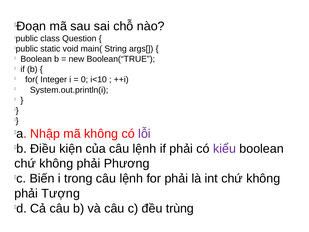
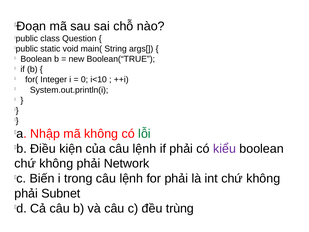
lỗi colour: purple -> green
Phương: Phương -> Network
Tượng: Tượng -> Subnet
